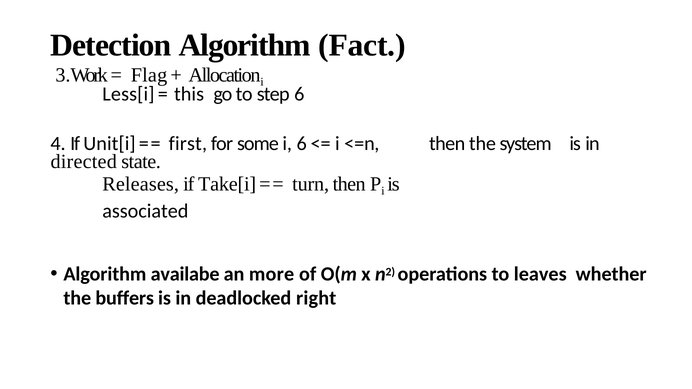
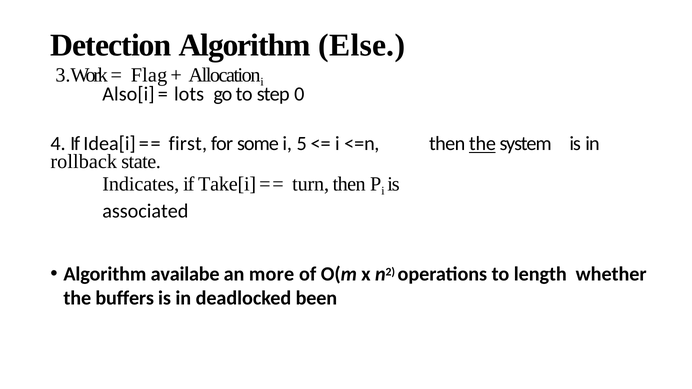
Fact: Fact -> Else
Less[i: Less[i -> Also[i
this: this -> lots
step 6: 6 -> 0
Unit[i: Unit[i -> Idea[i
i 6: 6 -> 5
the at (482, 144) underline: none -> present
directed: directed -> rollback
Releases: Releases -> Indicates
leaves: leaves -> length
right: right -> been
